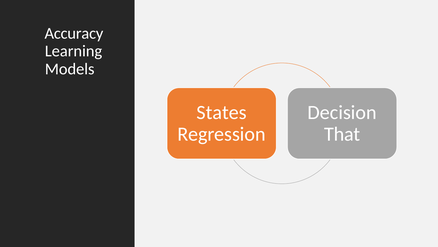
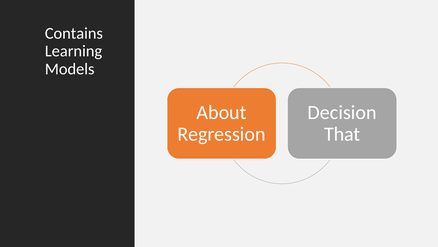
Accuracy: Accuracy -> Contains
States: States -> About
